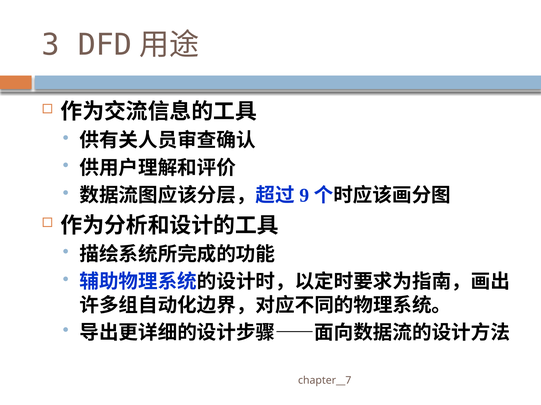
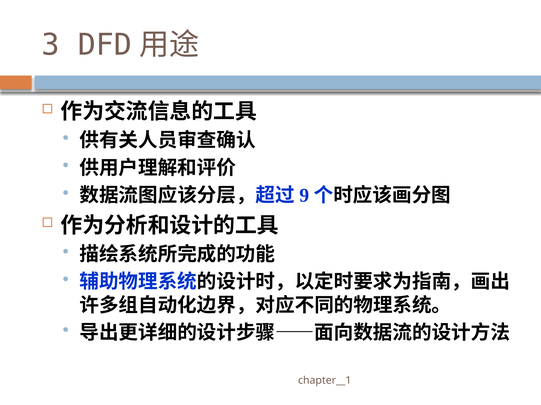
chapter__7: chapter__7 -> chapter__1
